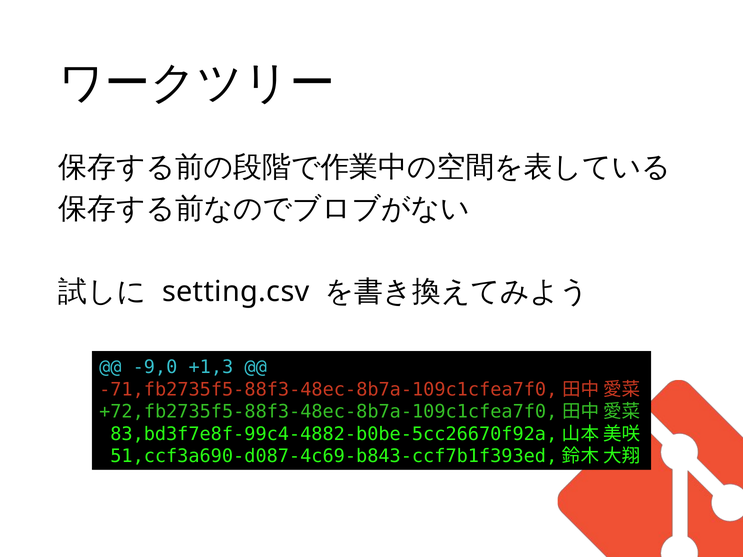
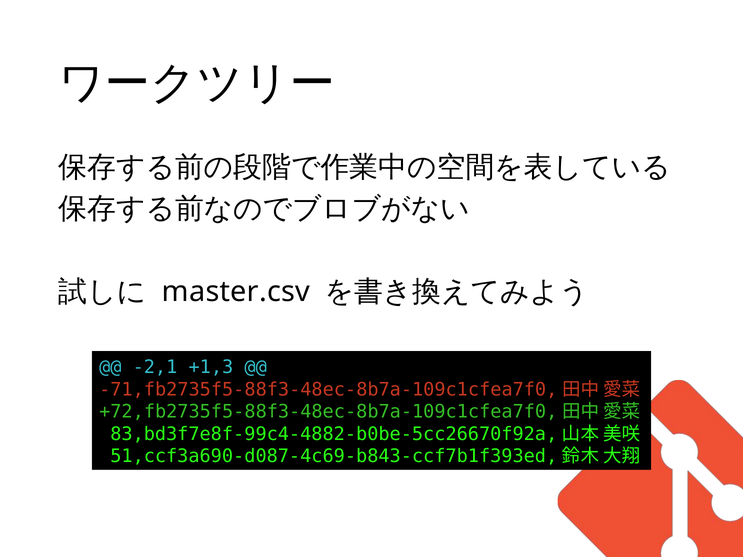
setting.csv: setting.csv -> master.csv
-9,0: -9,0 -> -2,1
